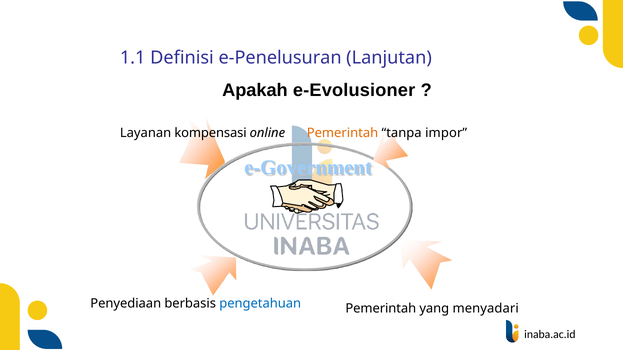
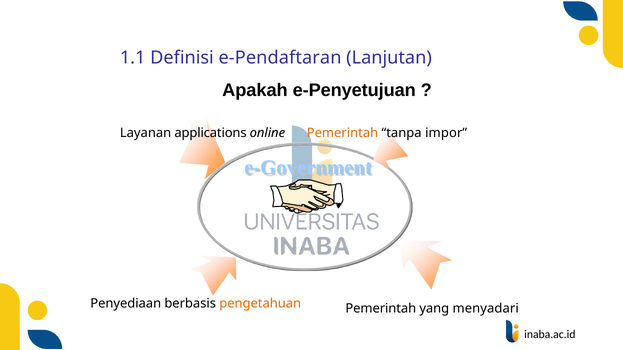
e-Penelusuran: e-Penelusuran -> e-Pendaftaran
e-Evolusioner: e-Evolusioner -> e-Penyetujuan
kompensasi: kompensasi -> applications
pengetahuan colour: blue -> orange
